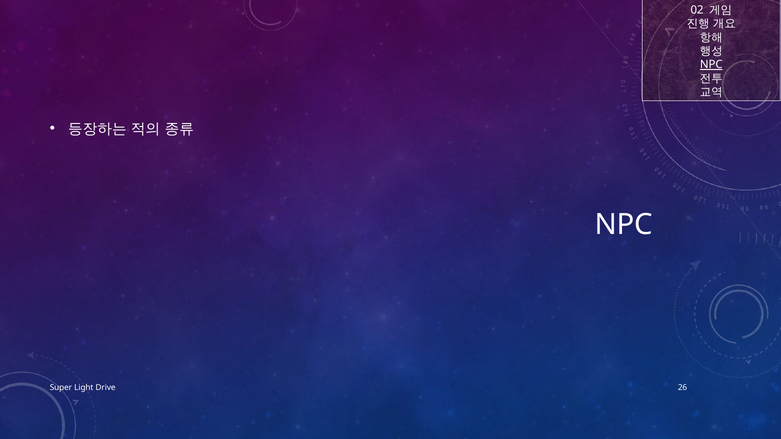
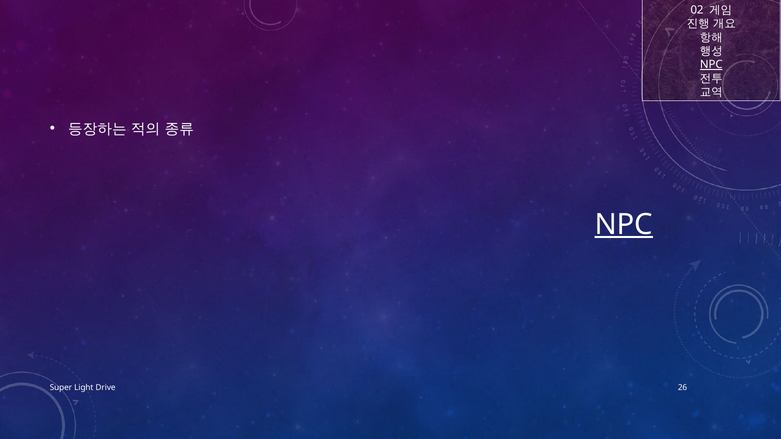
NPC at (624, 225) underline: none -> present
